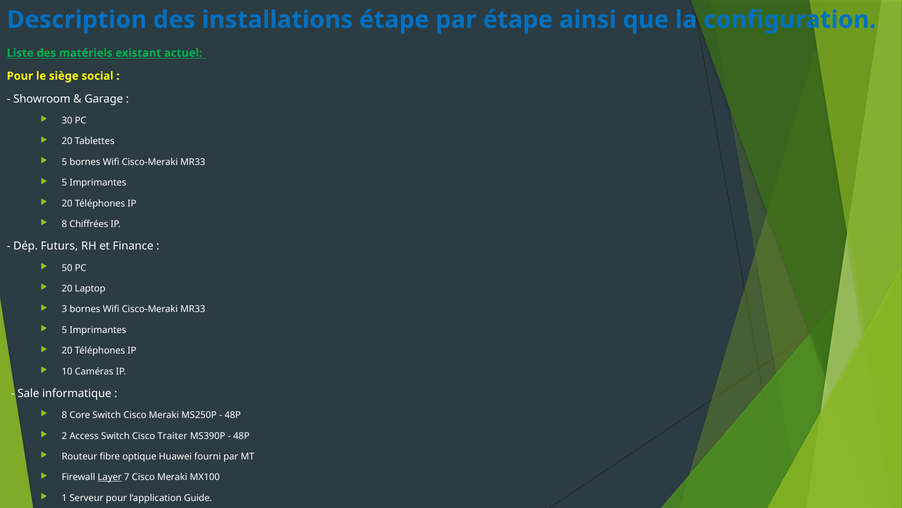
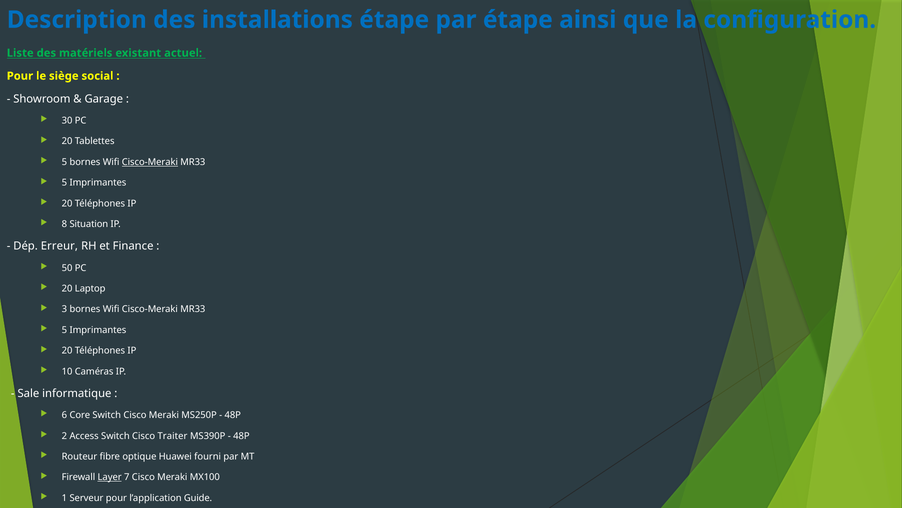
Cisco-Meraki at (150, 162) underline: none -> present
Chiffrées: Chiffrées -> Situation
Futurs: Futurs -> Erreur
8 at (64, 415): 8 -> 6
